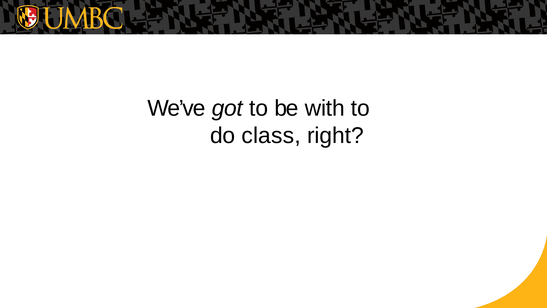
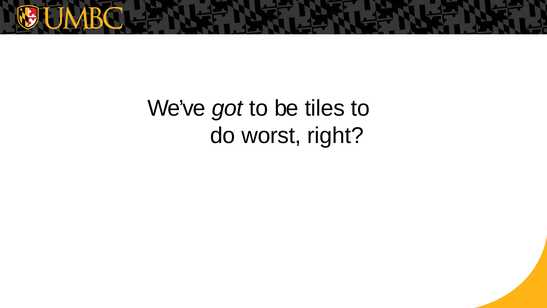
with: with -> tiles
class: class -> worst
